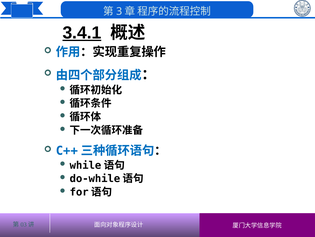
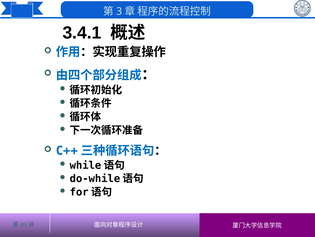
3.4.1 underline: present -> none
